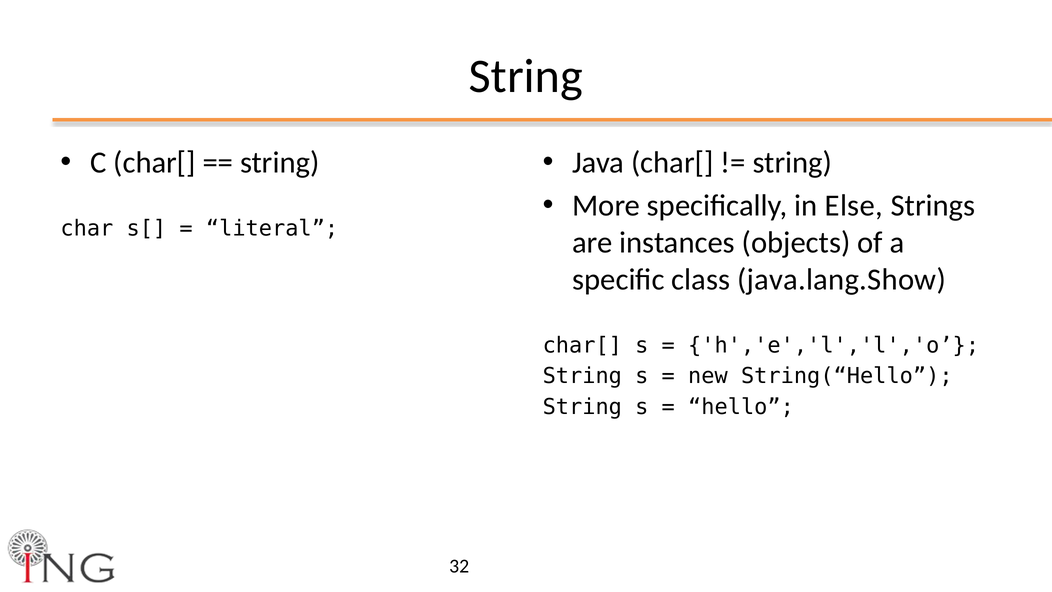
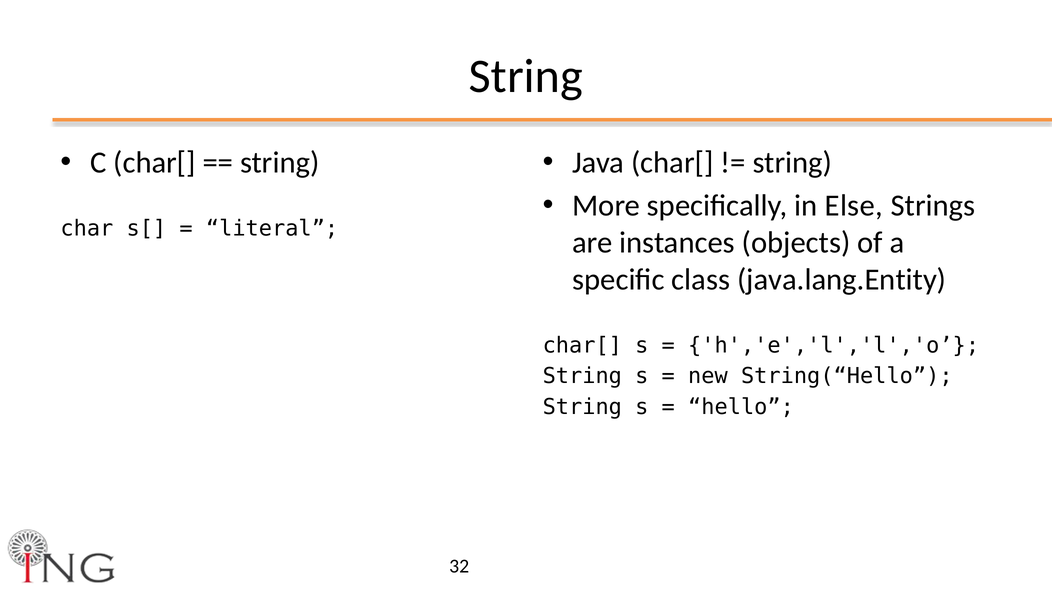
java.lang.Show: java.lang.Show -> java.lang.Entity
